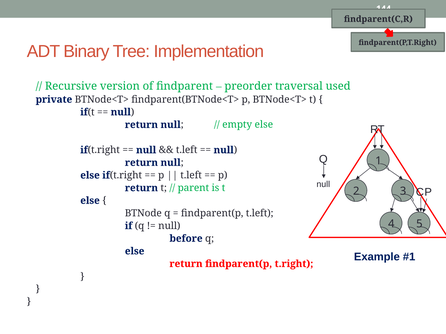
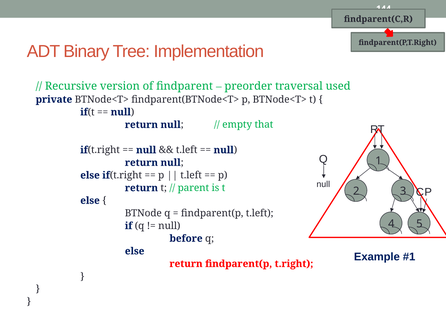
empty else: else -> that
